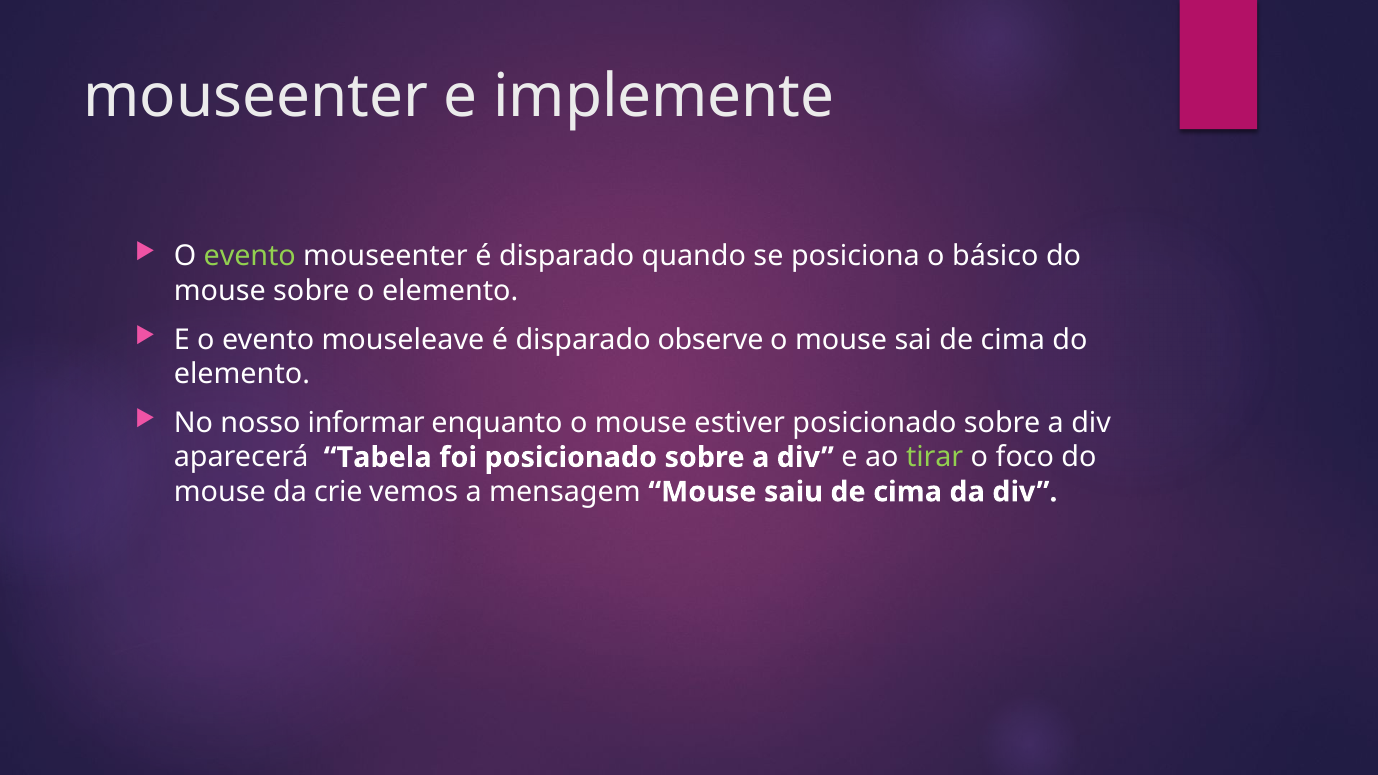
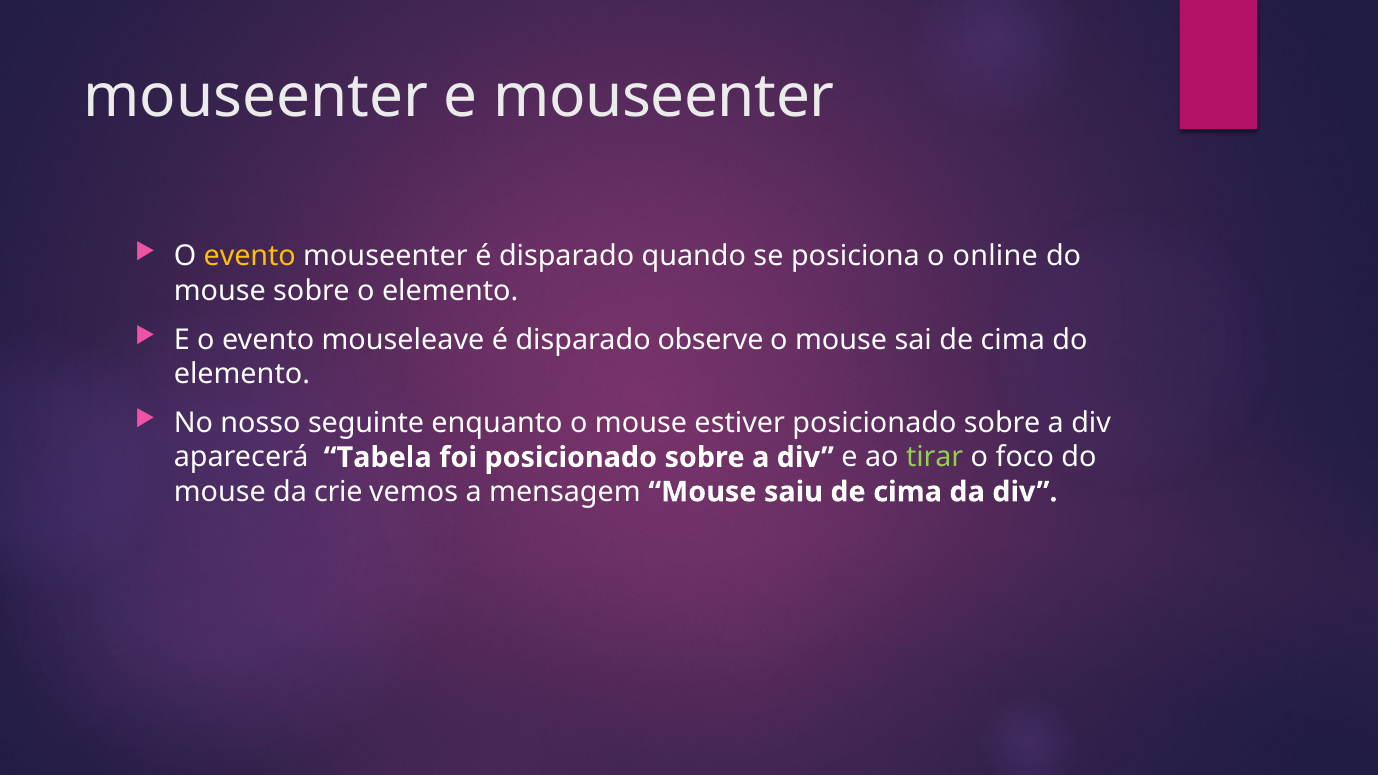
e implemente: implemente -> mouseenter
evento at (250, 256) colour: light green -> yellow
básico: básico -> online
informar: informar -> seguinte
